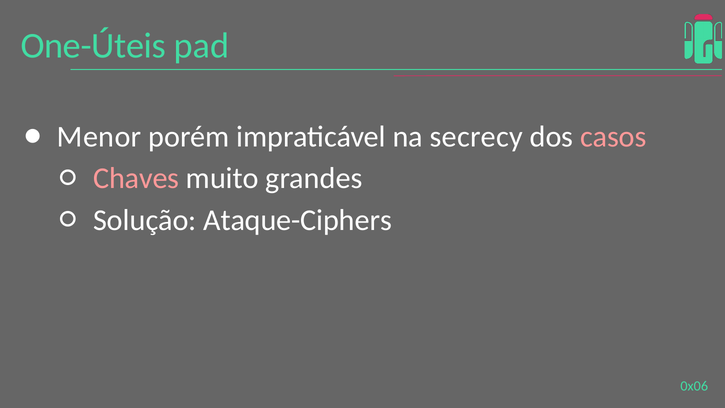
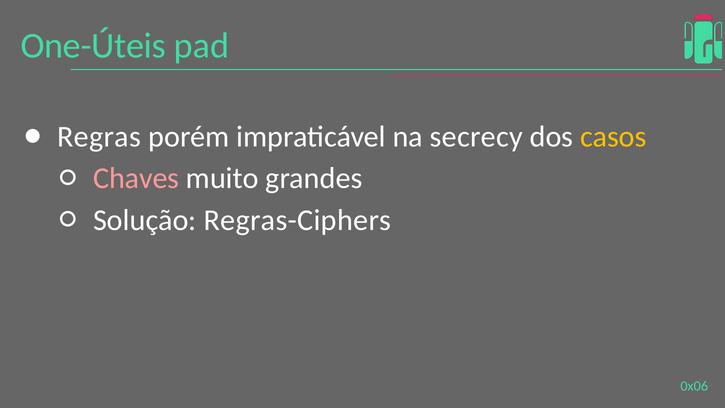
Menor: Menor -> Regras
casos colour: pink -> yellow
Ataque-Ciphers: Ataque-Ciphers -> Regras-Ciphers
